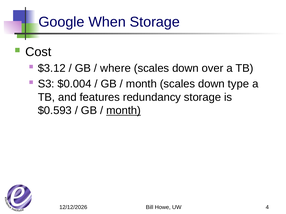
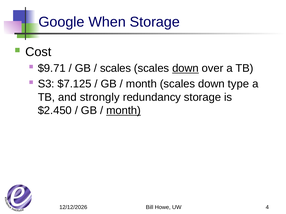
$3.12: $3.12 -> $9.71
where at (115, 68): where -> scales
down at (185, 68) underline: none -> present
$0.004: $0.004 -> $7.125
features: features -> strongly
$0.593: $0.593 -> $2.450
